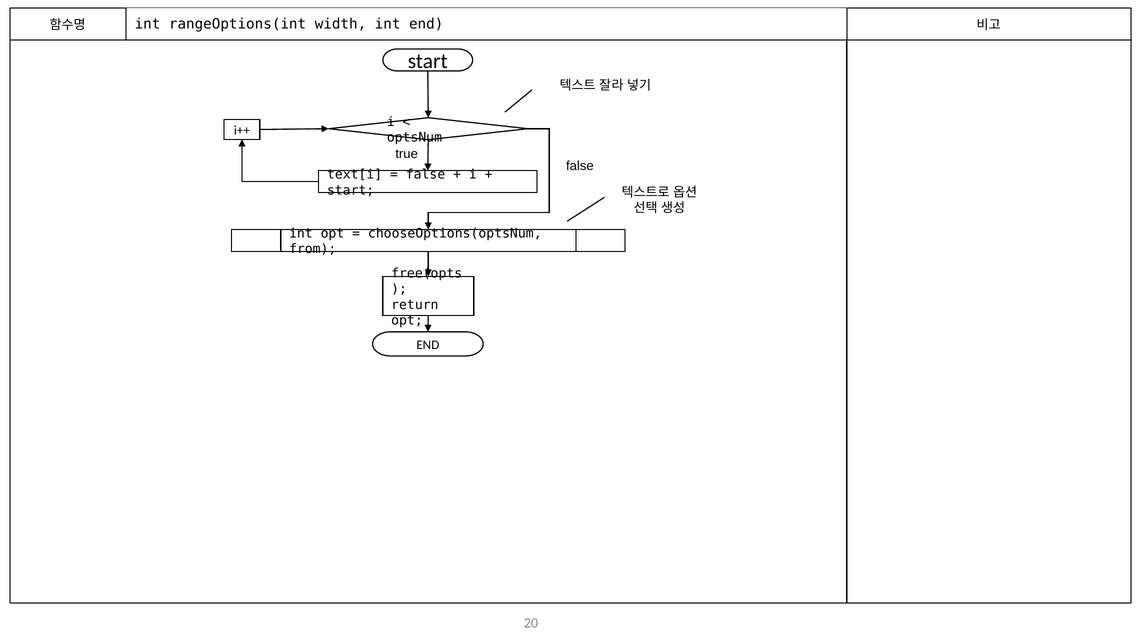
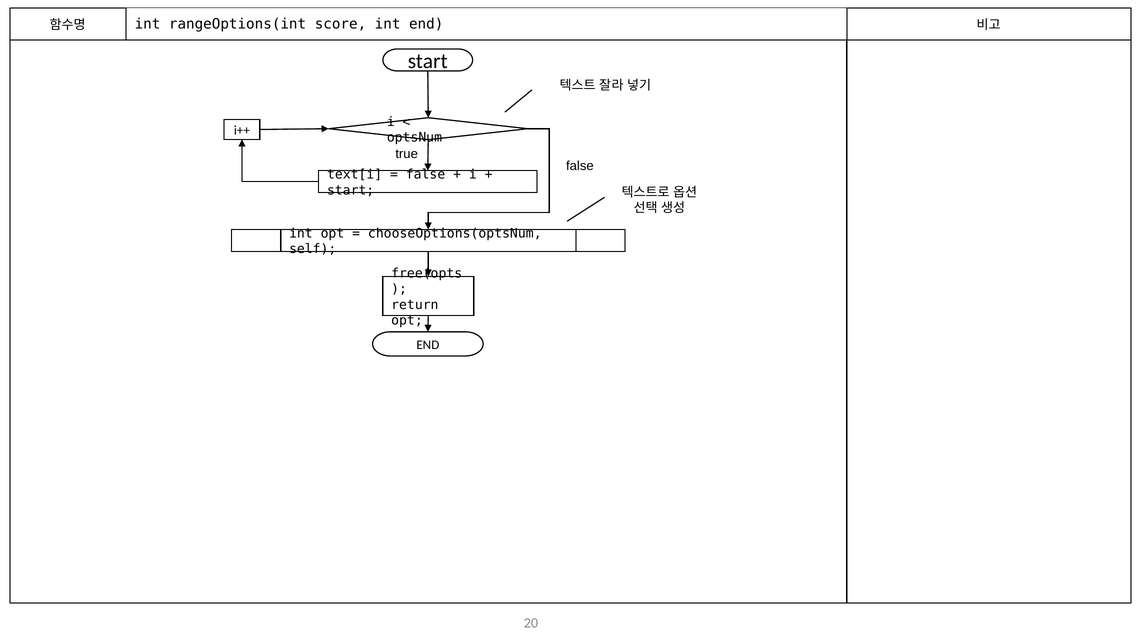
width: width -> score
from: from -> self
